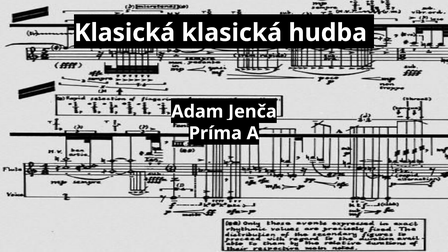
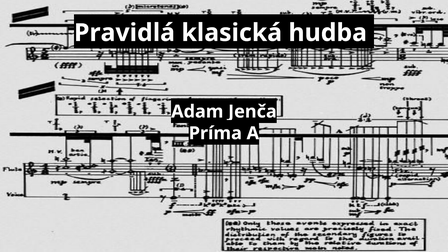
Klasická at (125, 33): Klasická -> Pravidlá
